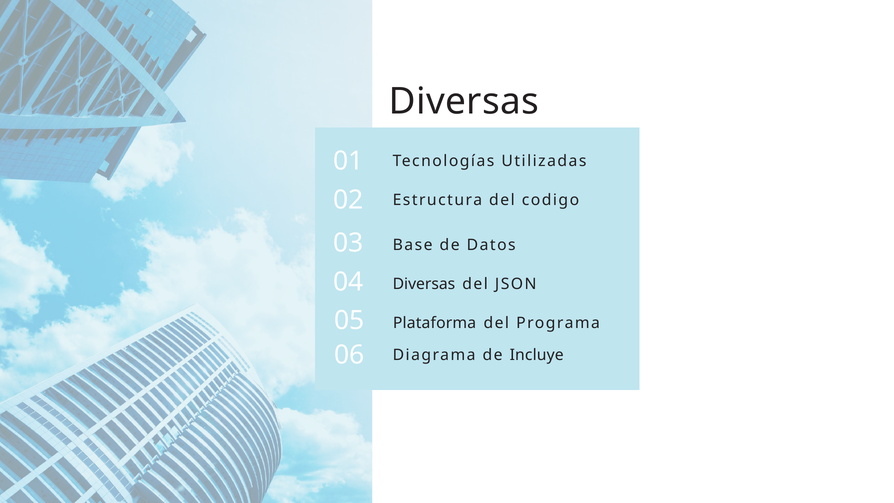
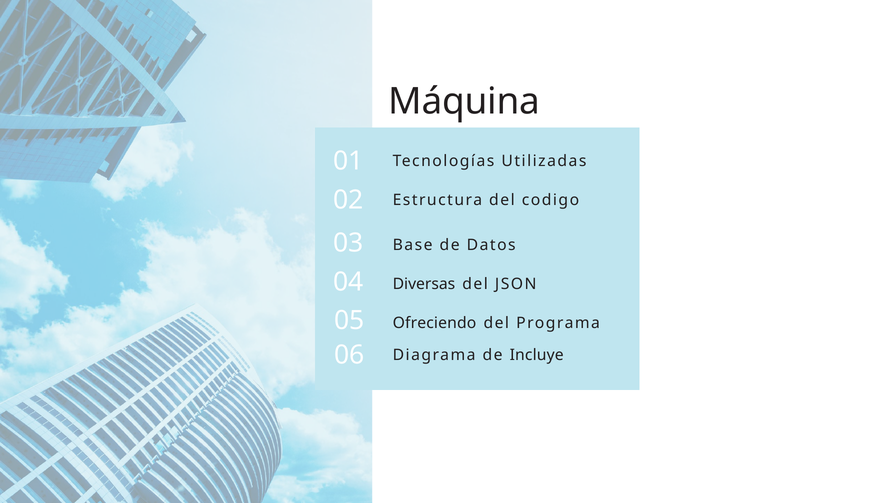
Diversas at (464, 102): Diversas -> Máquina
Plataforma: Plataforma -> Ofreciendo
